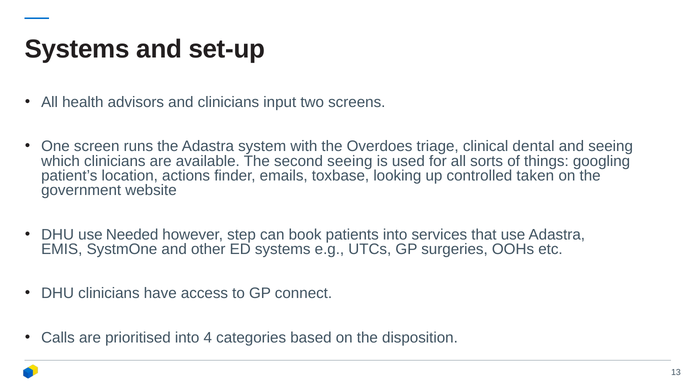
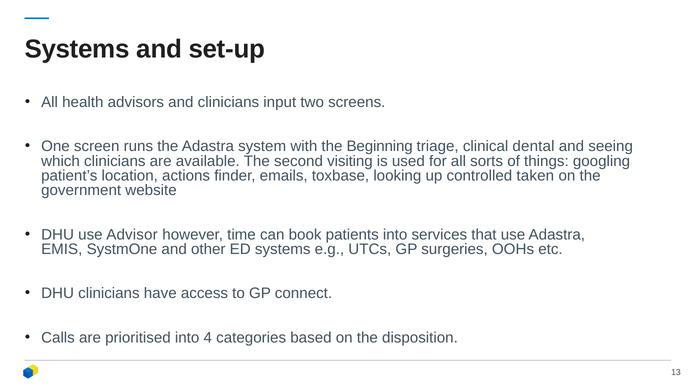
Overdoes: Overdoes -> Beginning
second seeing: seeing -> visiting
Needed: Needed -> Advisor
step: step -> time
